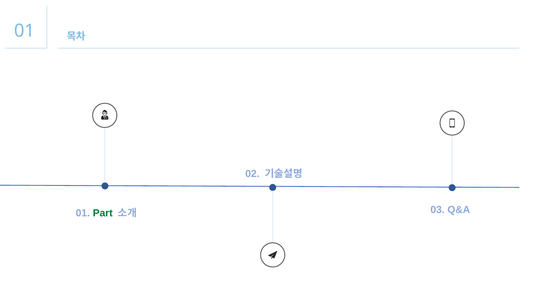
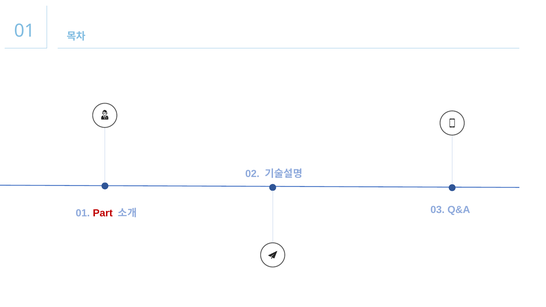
Part colour: green -> red
